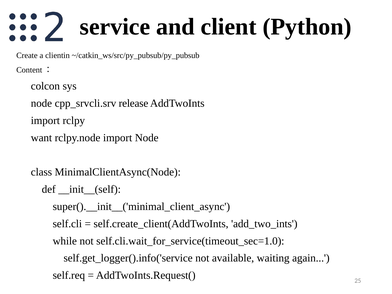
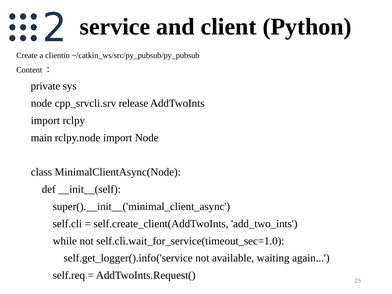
colcon: colcon -> private
want: want -> main
